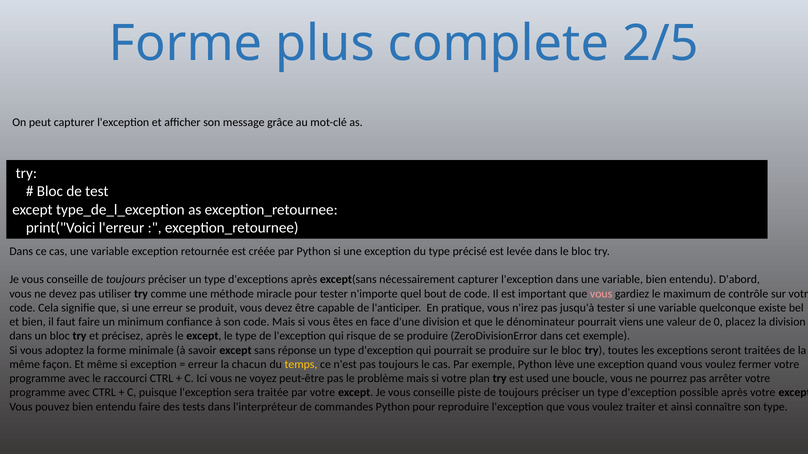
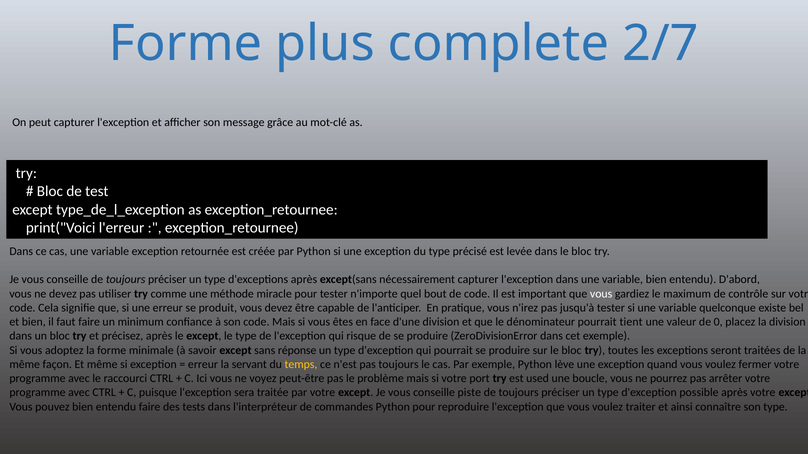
2/5: 2/5 -> 2/7
vous at (601, 294) colour: pink -> white
viens: viens -> tient
chacun: chacun -> servant
plan: plan -> port
